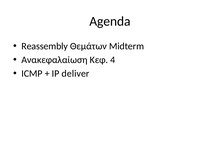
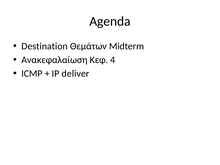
Reassembly: Reassembly -> Destination
